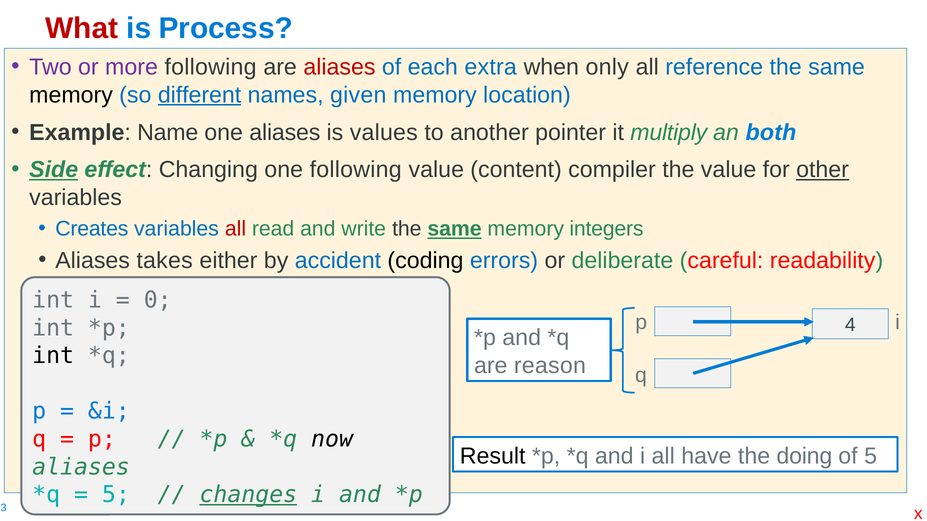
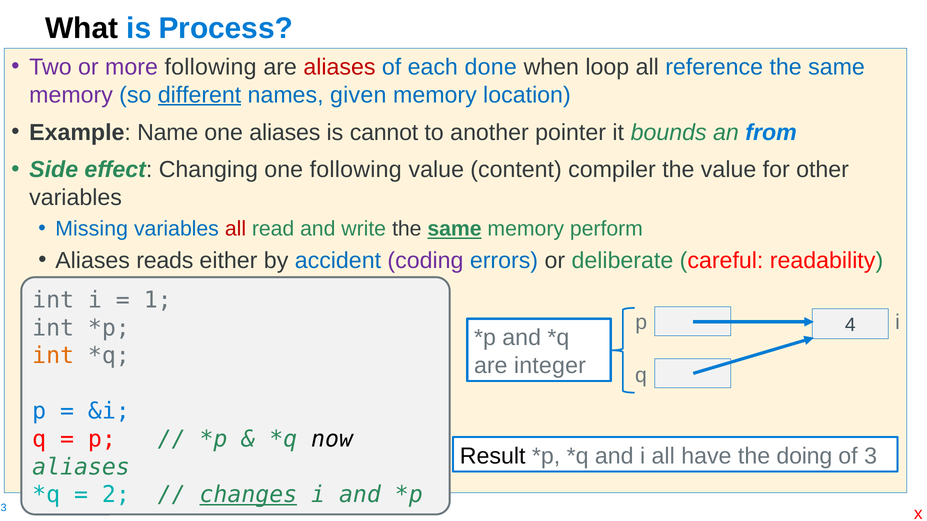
What colour: red -> black
extra: extra -> done
only: only -> loop
memory at (71, 95) colour: black -> purple
values: values -> cannot
multiply: multiply -> bounds
both: both -> from
Side underline: present -> none
other underline: present -> none
Creates: Creates -> Missing
integers: integers -> perform
takes: takes -> reads
coding colour: black -> purple
0: 0 -> 1
int at (53, 356) colour: black -> orange
reason: reason -> integer
of 5: 5 -> 3
5 at (116, 495): 5 -> 2
